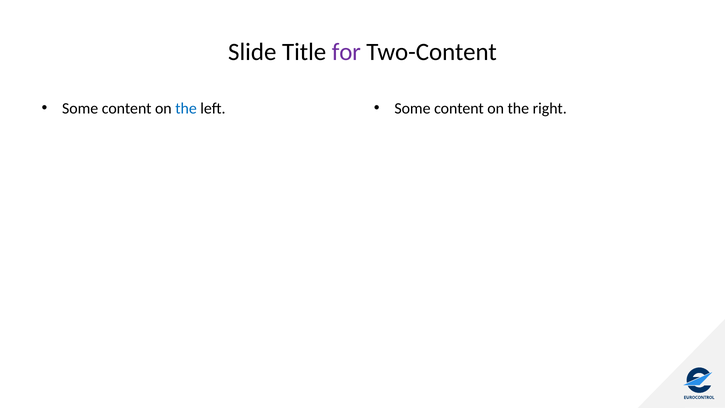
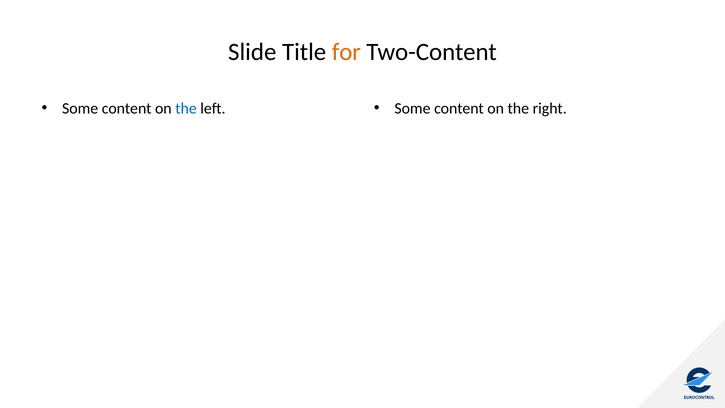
for colour: purple -> orange
